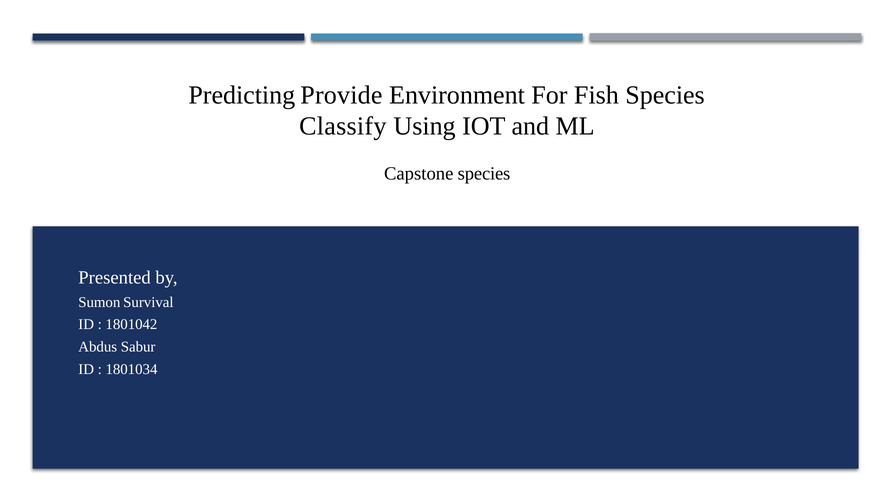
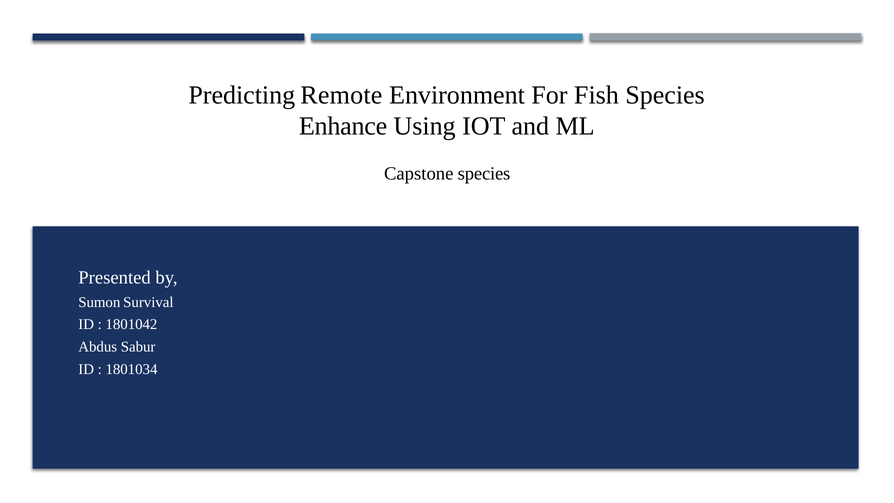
Provide: Provide -> Remote
Classify: Classify -> Enhance
